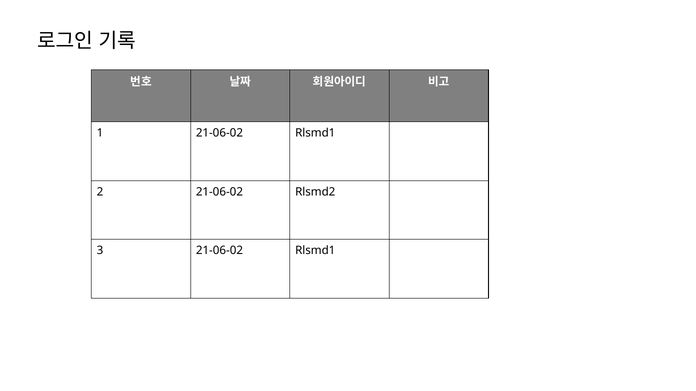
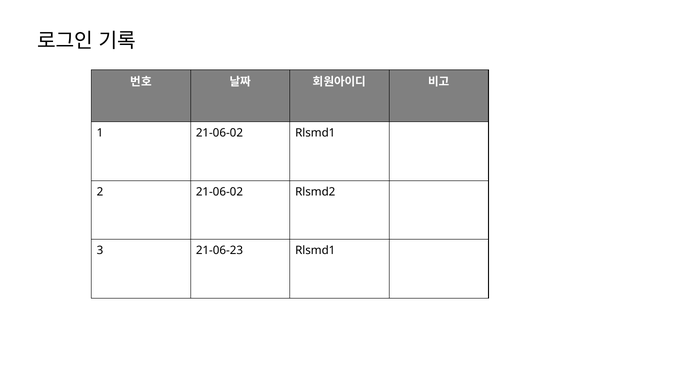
3 21-06-02: 21-06-02 -> 21-06-23
